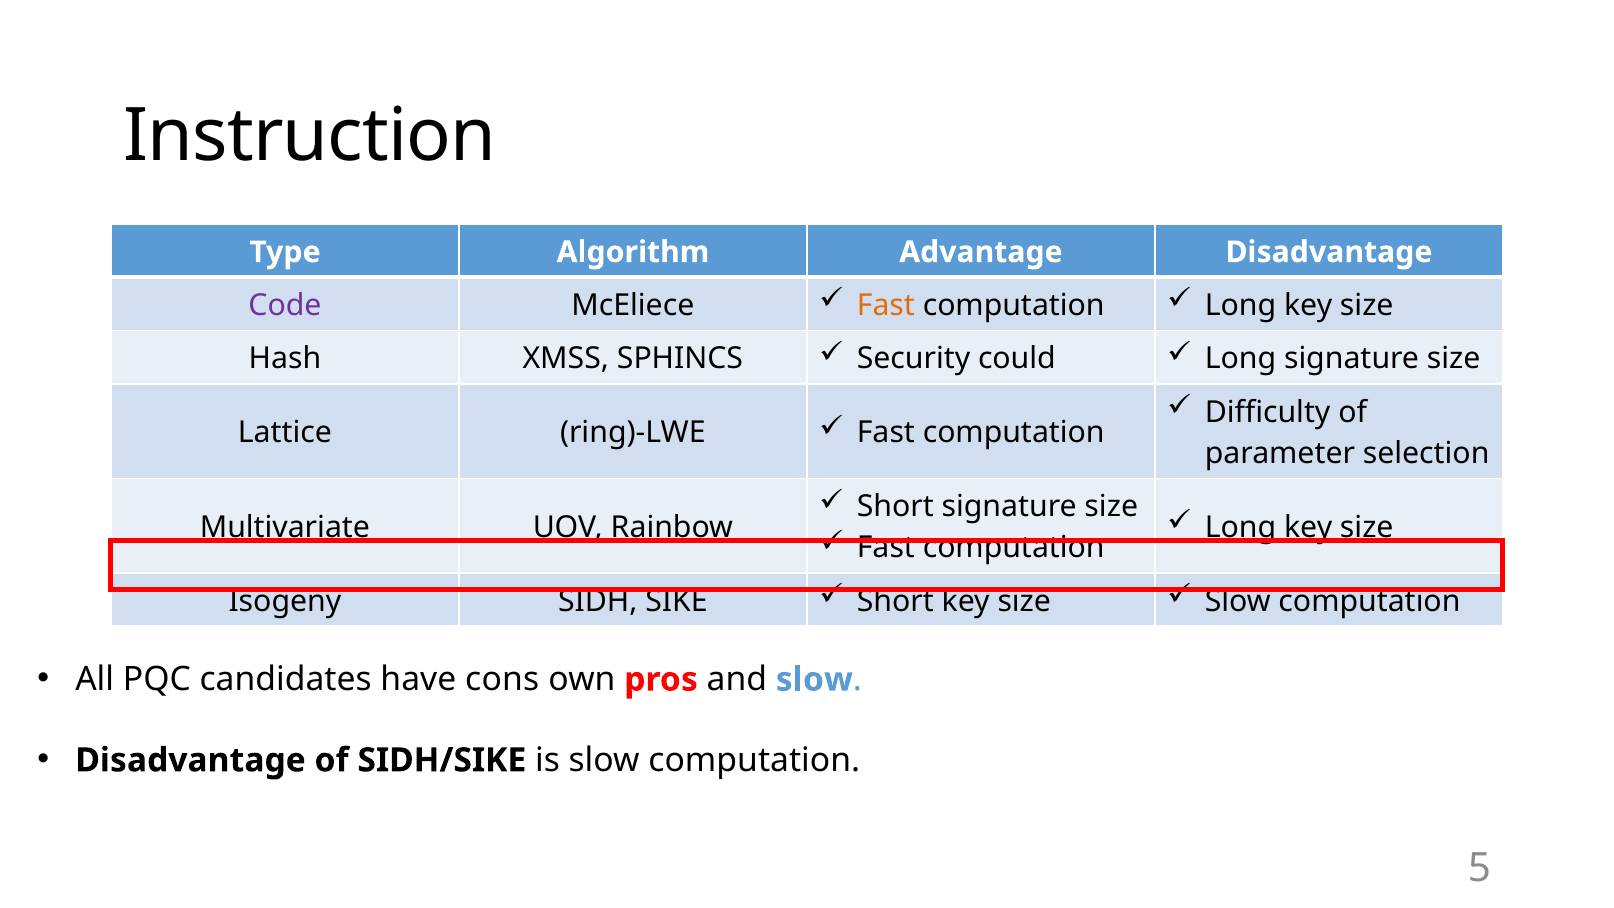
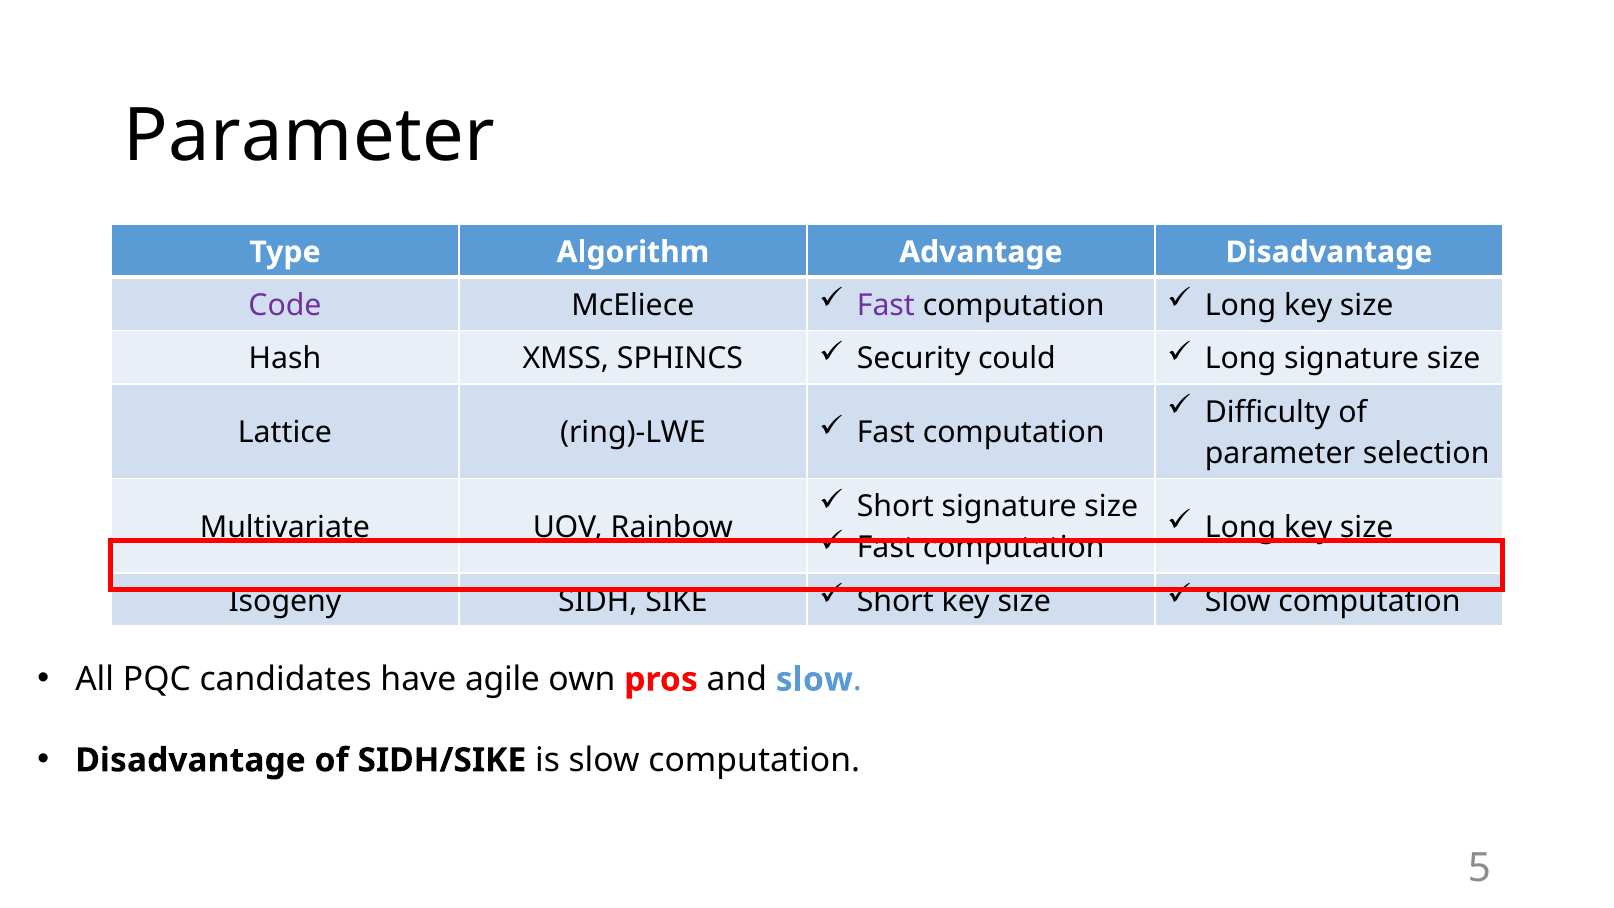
Instruction at (310, 136): Instruction -> Parameter
Fast at (886, 305) colour: orange -> purple
cons: cons -> agile
